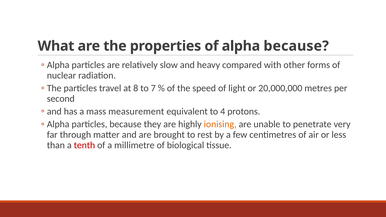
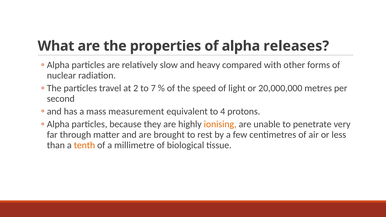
alpha because: because -> releases
8: 8 -> 2
tenth colour: red -> orange
